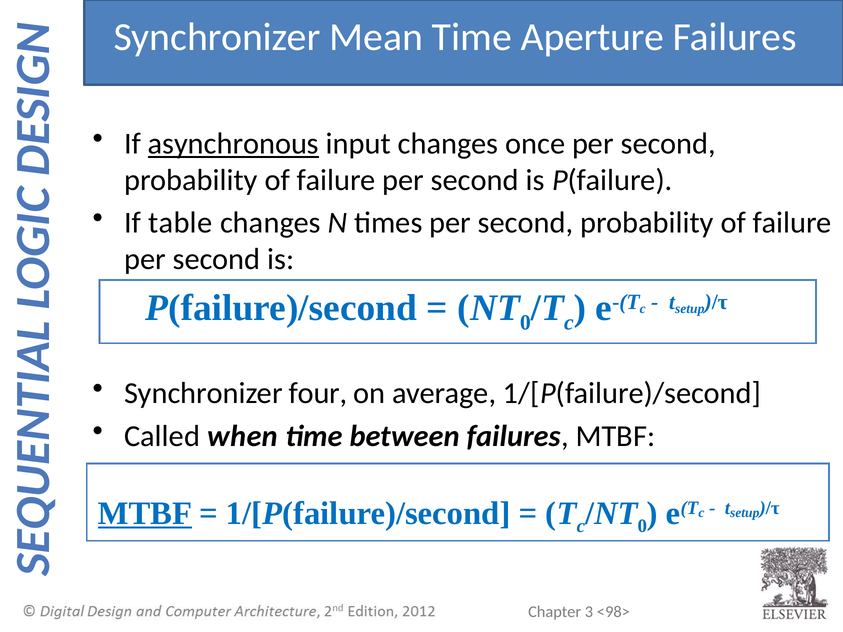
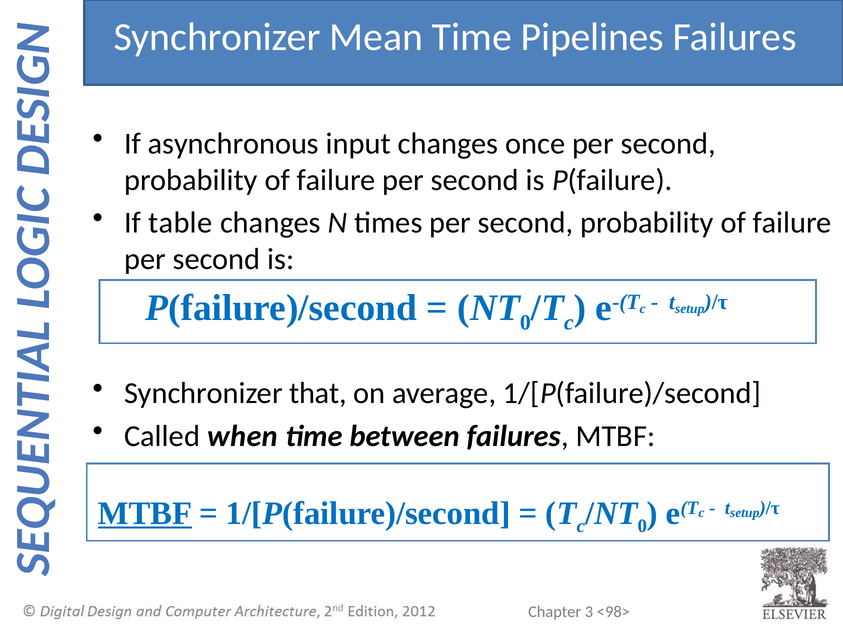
Aperture: Aperture -> Pipelines
asynchronous underline: present -> none
four: four -> that
